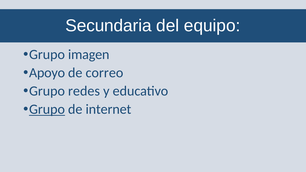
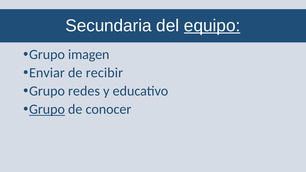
equipo underline: none -> present
Apoyo: Apoyo -> Enviar
correo: correo -> recibir
internet: internet -> conocer
